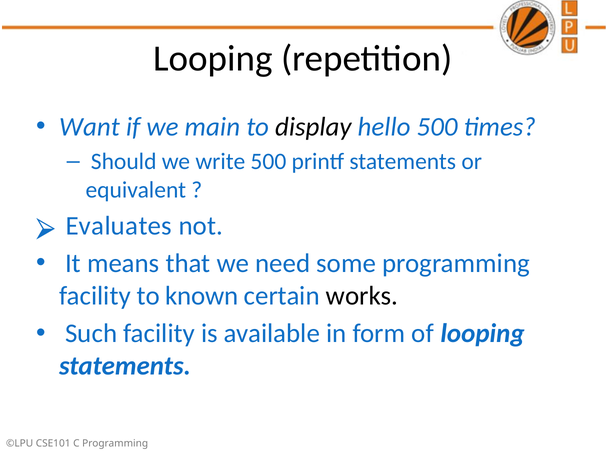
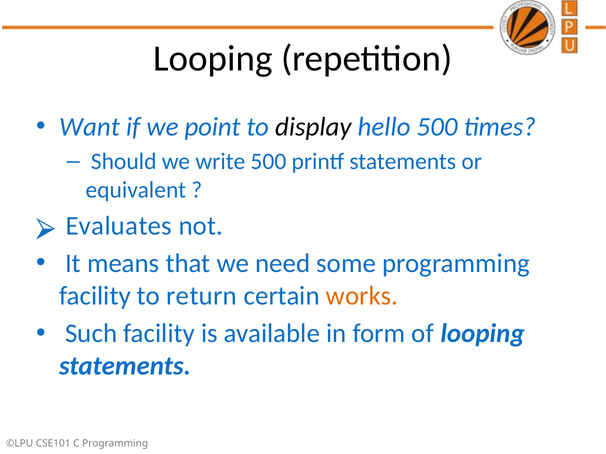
main: main -> point
known: known -> return
works colour: black -> orange
